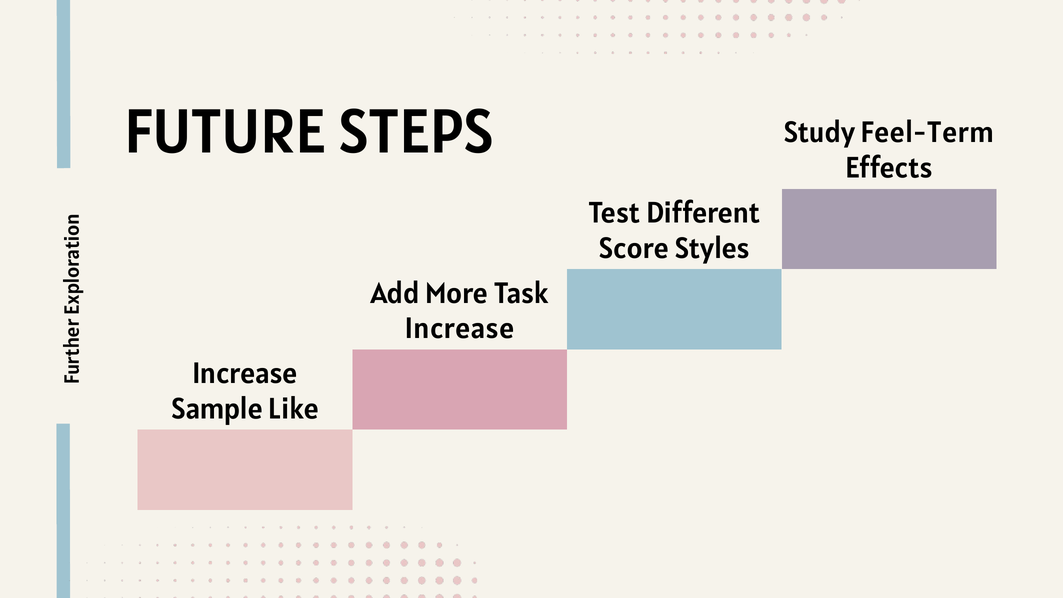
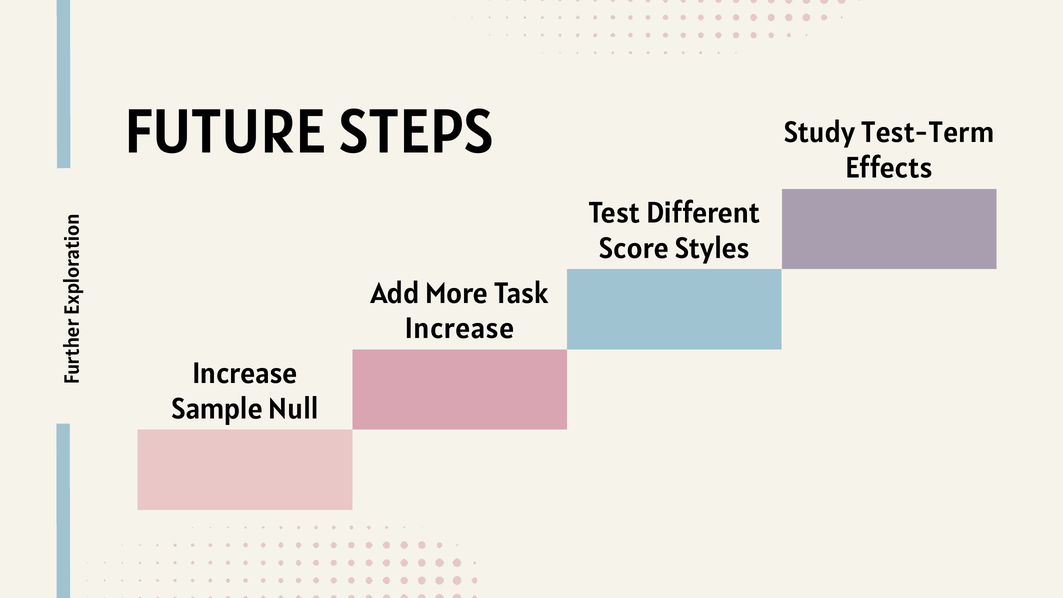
Feel-Term: Feel-Term -> Test-Term
Like: Like -> Null
